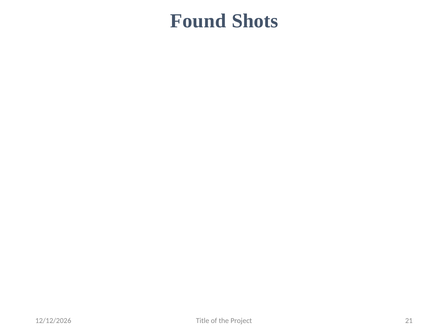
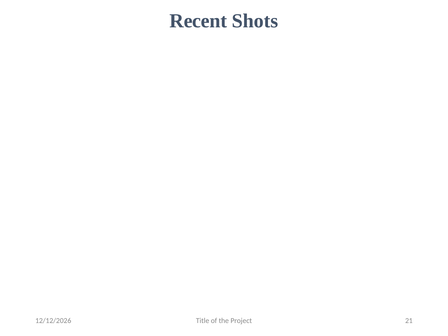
Found: Found -> Recent
